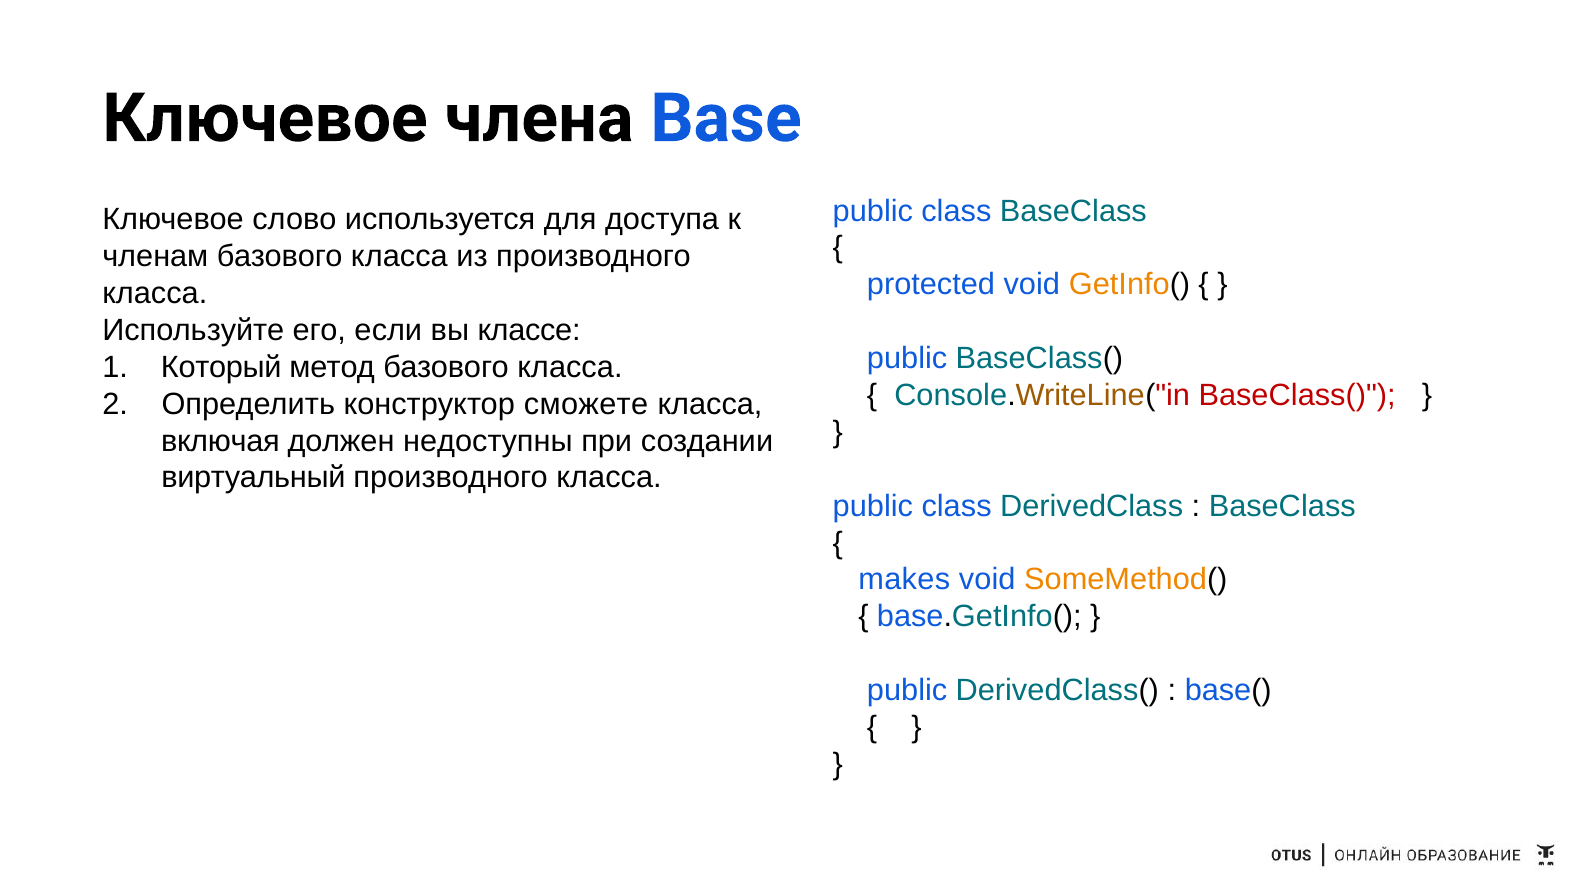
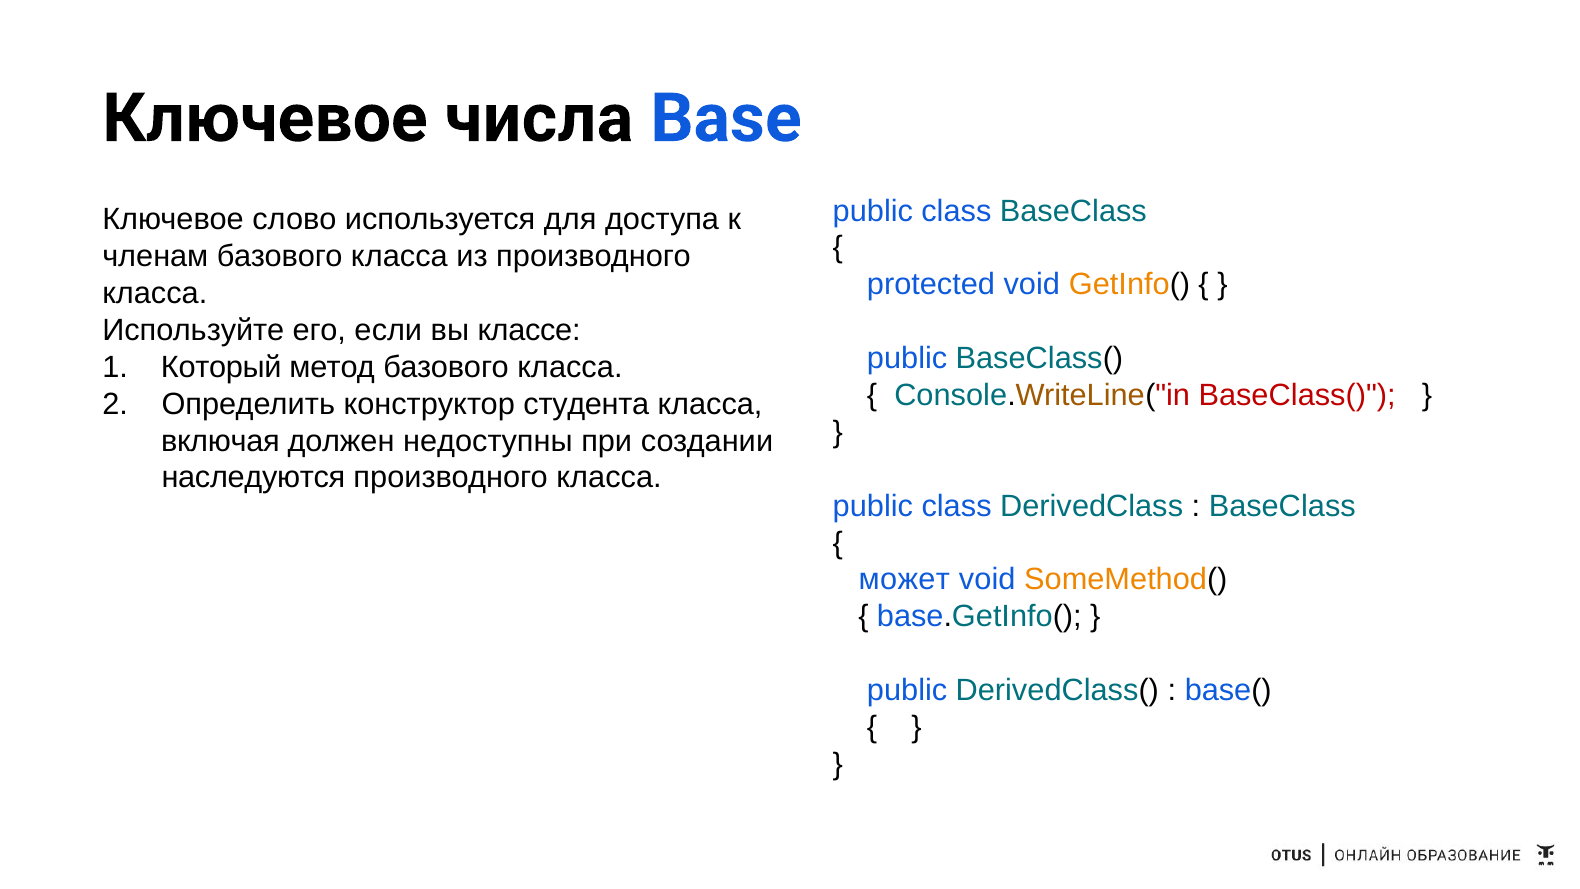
члена: члена -> числа
сможете: сможете -> студента
виртуальный: виртуальный -> наследуются
makes: makes -> может
